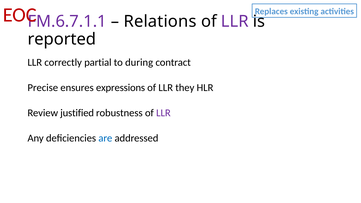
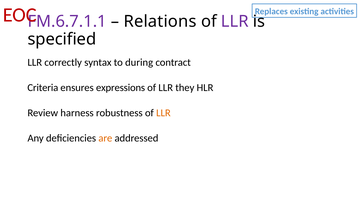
reported: reported -> specified
partial: partial -> syntax
Precise: Precise -> Criteria
justified: justified -> harness
LLR at (163, 113) colour: purple -> orange
are colour: blue -> orange
